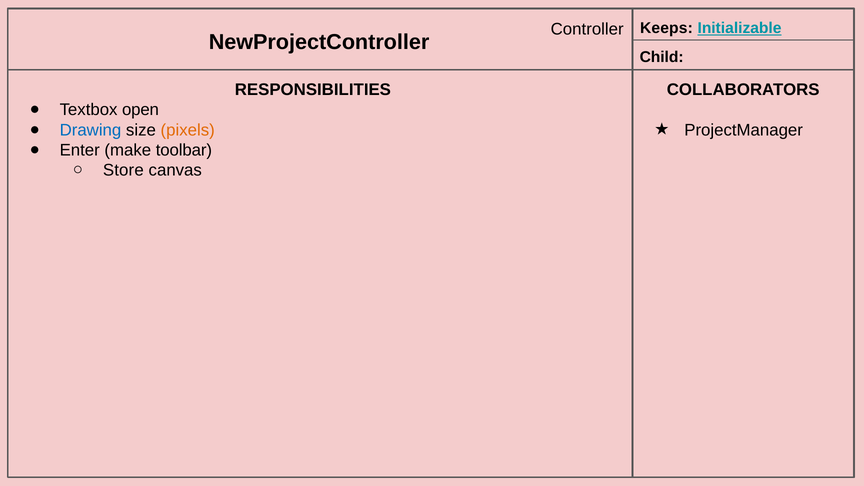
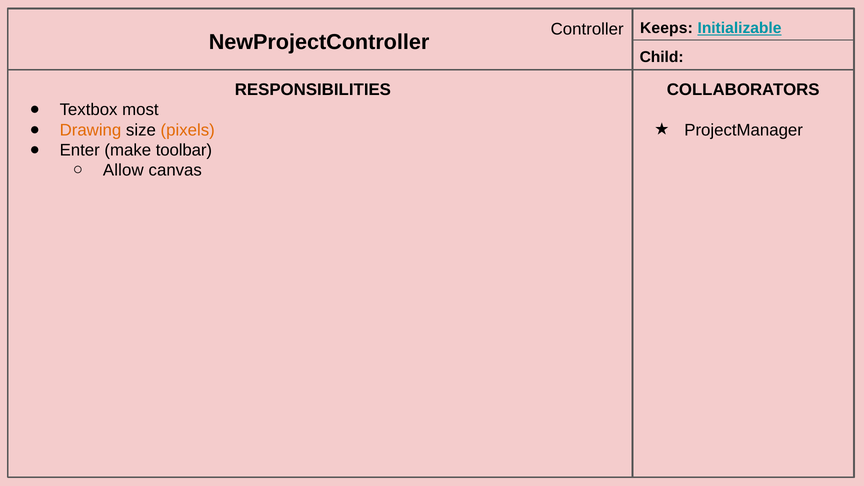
open: open -> most
Drawing colour: blue -> orange
Store: Store -> Allow
